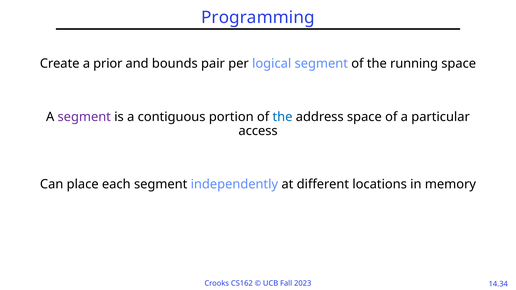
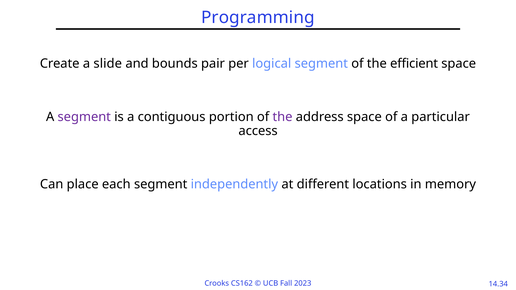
prior: prior -> slide
running: running -> efficient
the at (283, 117) colour: blue -> purple
